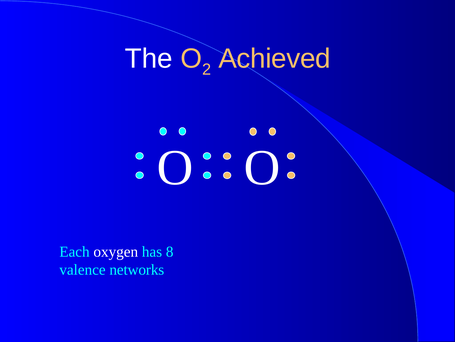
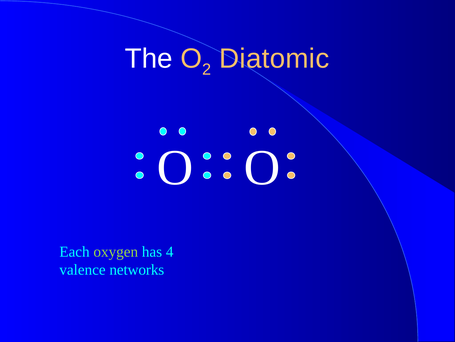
Achieved: Achieved -> Diatomic
oxygen colour: white -> light green
8: 8 -> 4
